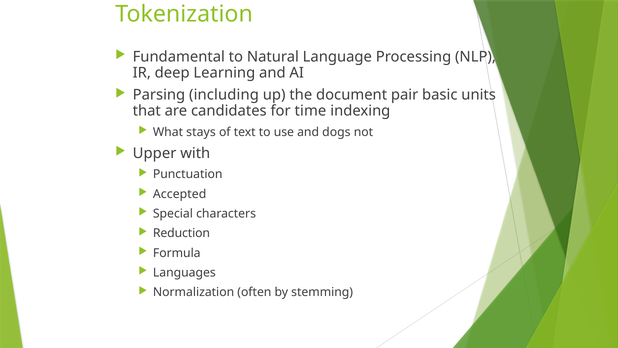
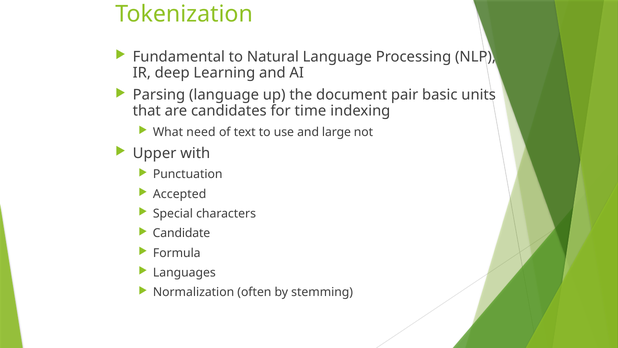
Parsing including: including -> language
stays: stays -> need
dogs: dogs -> large
Reduction: Reduction -> Candidate
